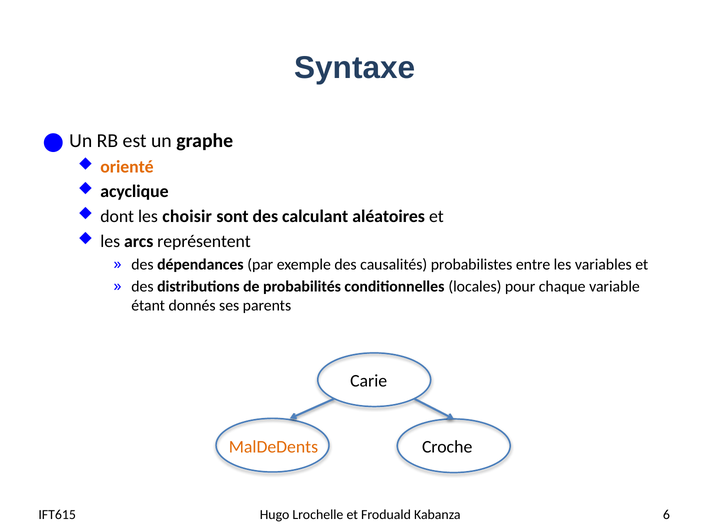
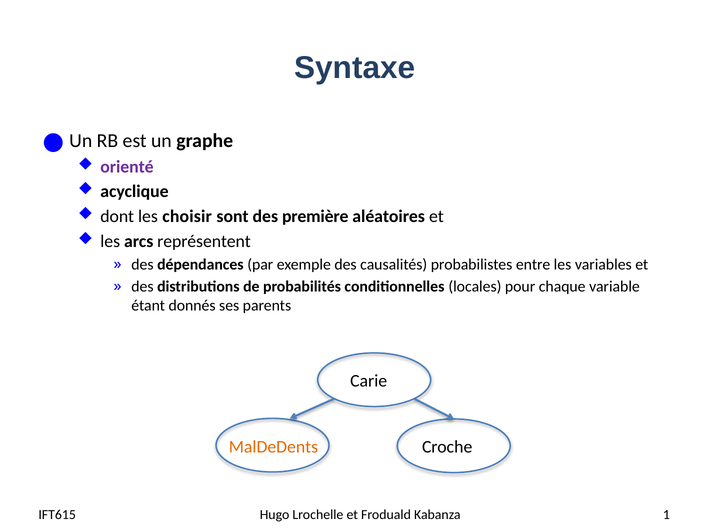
orienté colour: orange -> purple
calculant: calculant -> première
6: 6 -> 1
